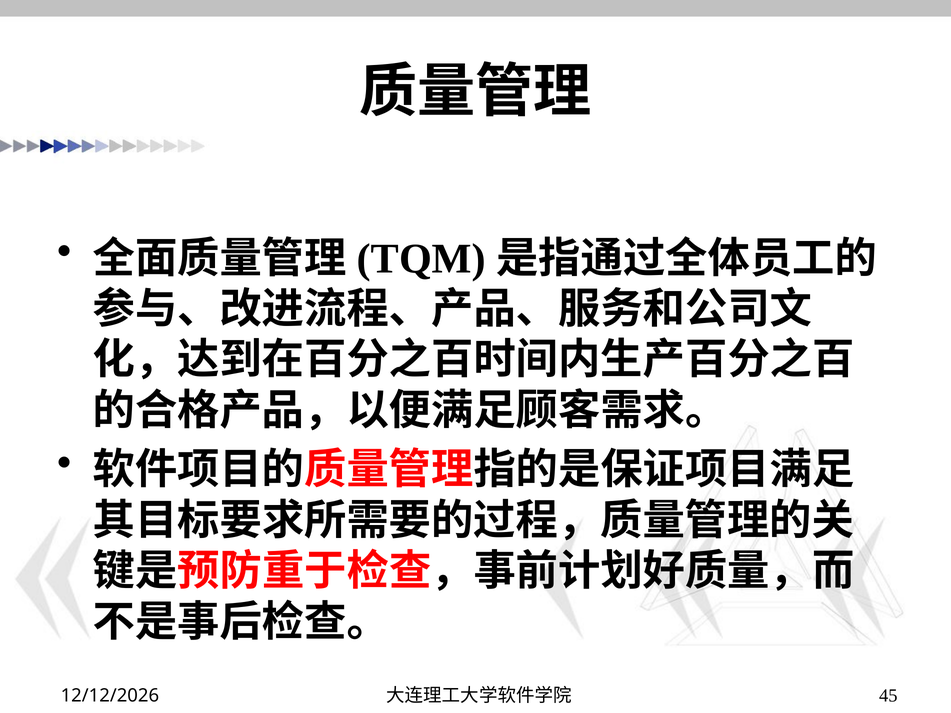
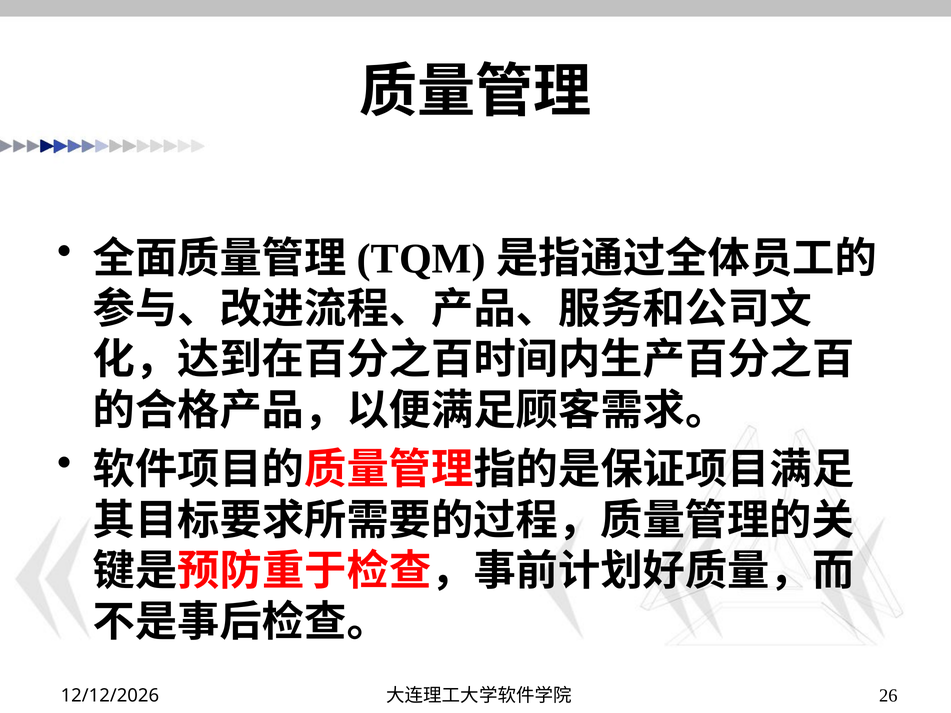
45: 45 -> 26
